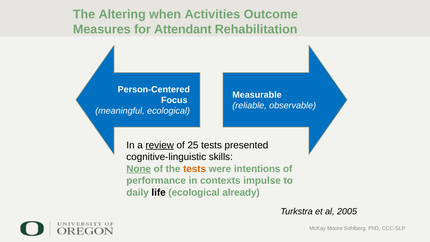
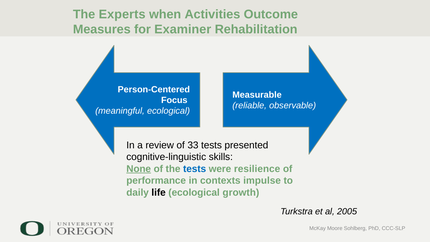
Altering: Altering -> Experts
Attendant: Attendant -> Examiner
review underline: present -> none
25: 25 -> 33
tests at (195, 169) colour: orange -> blue
intentions: intentions -> resilience
already: already -> growth
